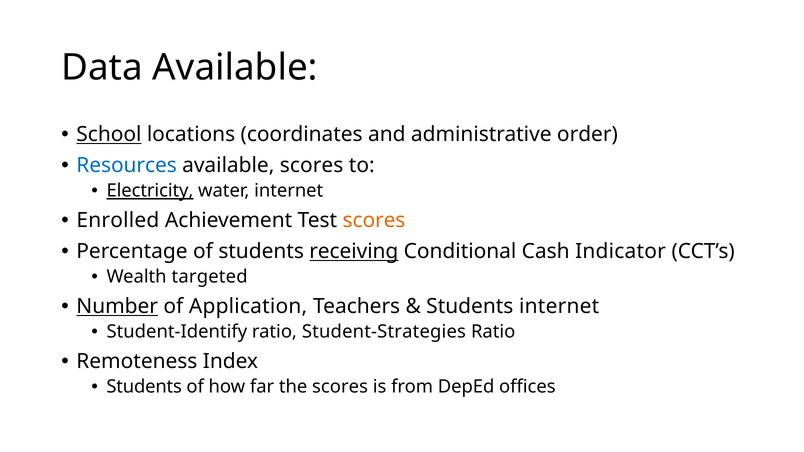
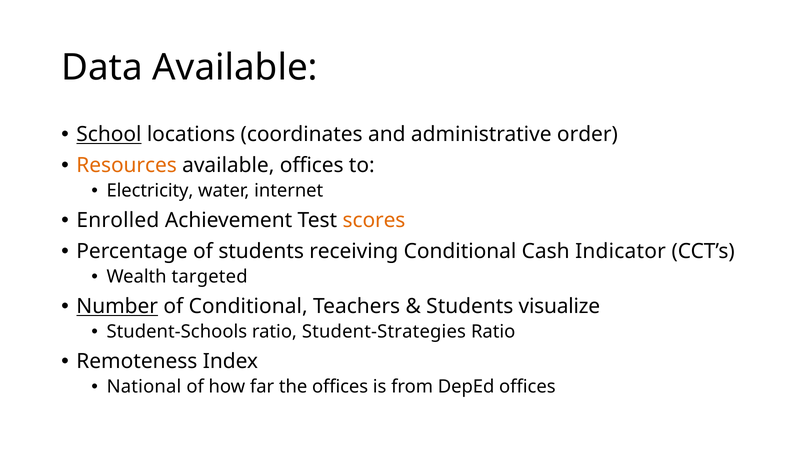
Resources colour: blue -> orange
available scores: scores -> offices
Electricity underline: present -> none
receiving underline: present -> none
of Application: Application -> Conditional
Students internet: internet -> visualize
Student-Identify: Student-Identify -> Student-Schools
Students at (144, 387): Students -> National
the scores: scores -> offices
